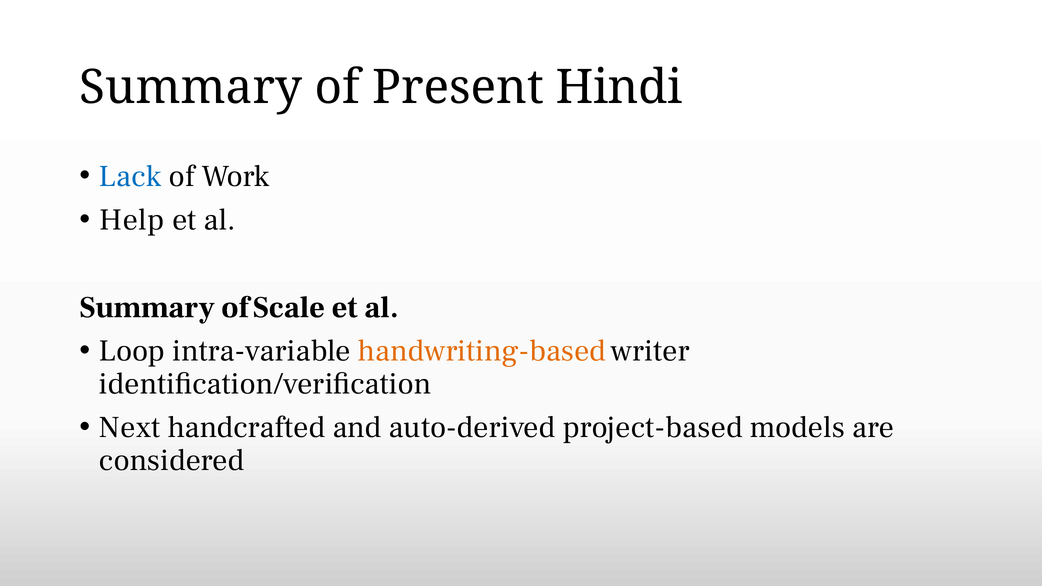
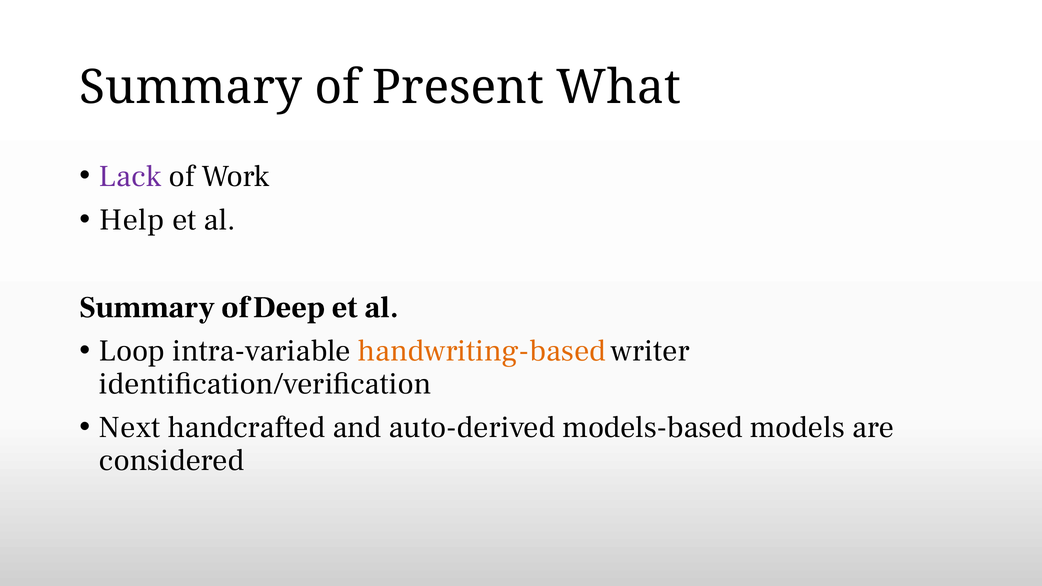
Hindi: Hindi -> What
Lack colour: blue -> purple
Scale: Scale -> Deep
project-based: project-based -> models-based
